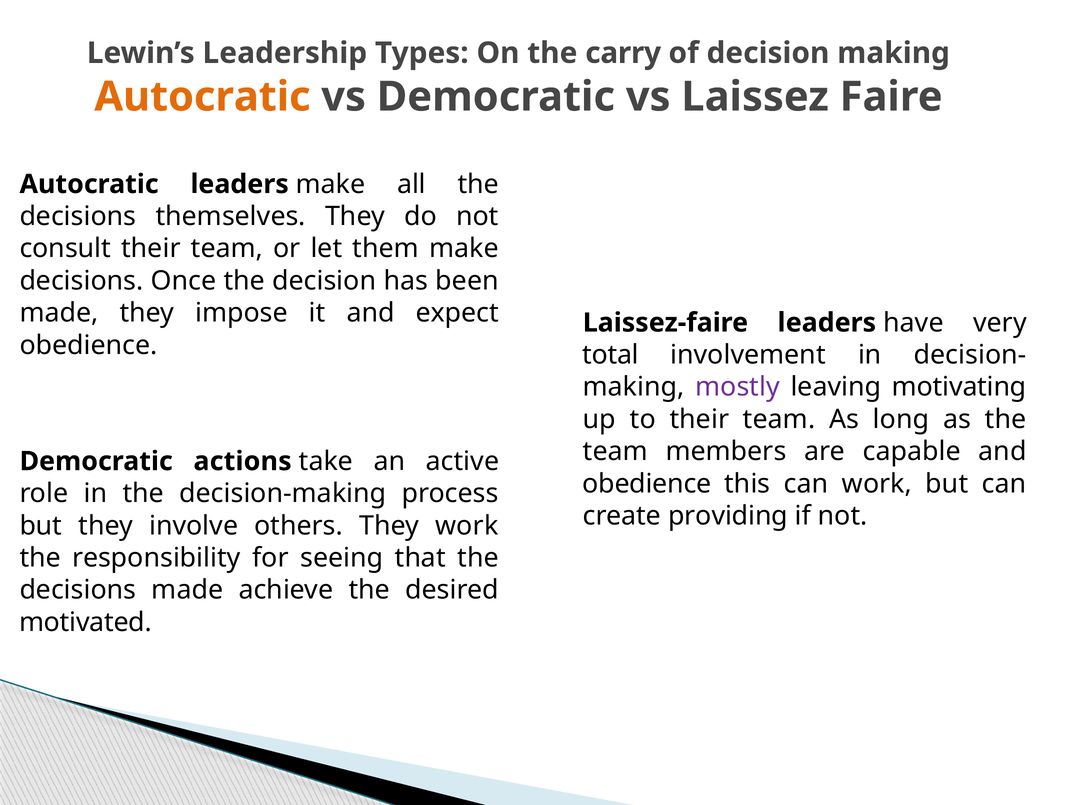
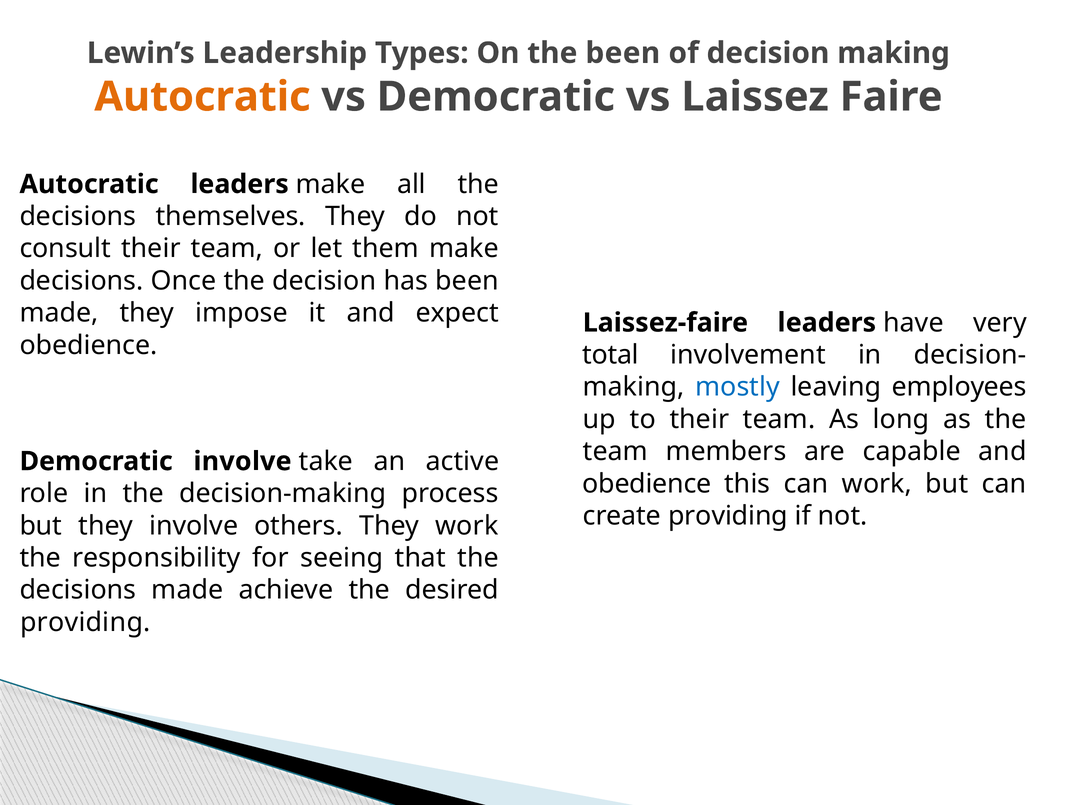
the carry: carry -> been
mostly colour: purple -> blue
motivating: motivating -> employees
Democratic actions: actions -> involve
motivated at (86, 622): motivated -> providing
